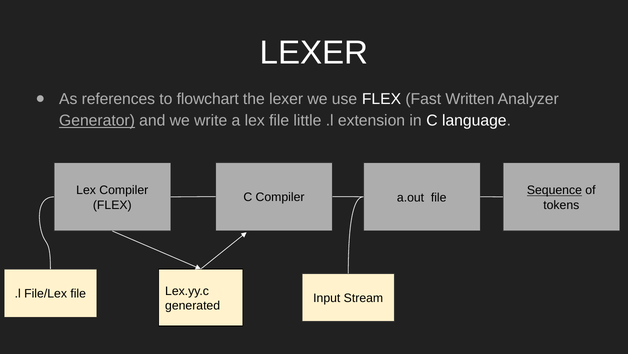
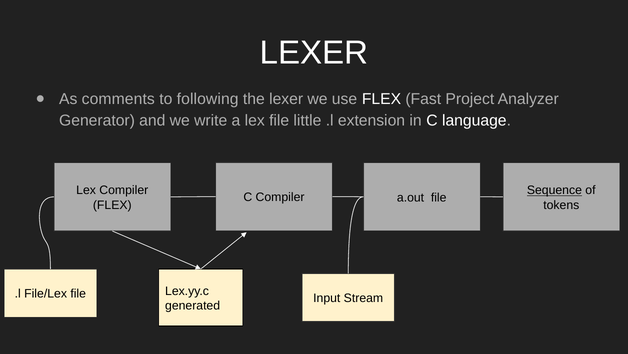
references: references -> comments
flowchart: flowchart -> following
Written: Written -> Project
Generator underline: present -> none
